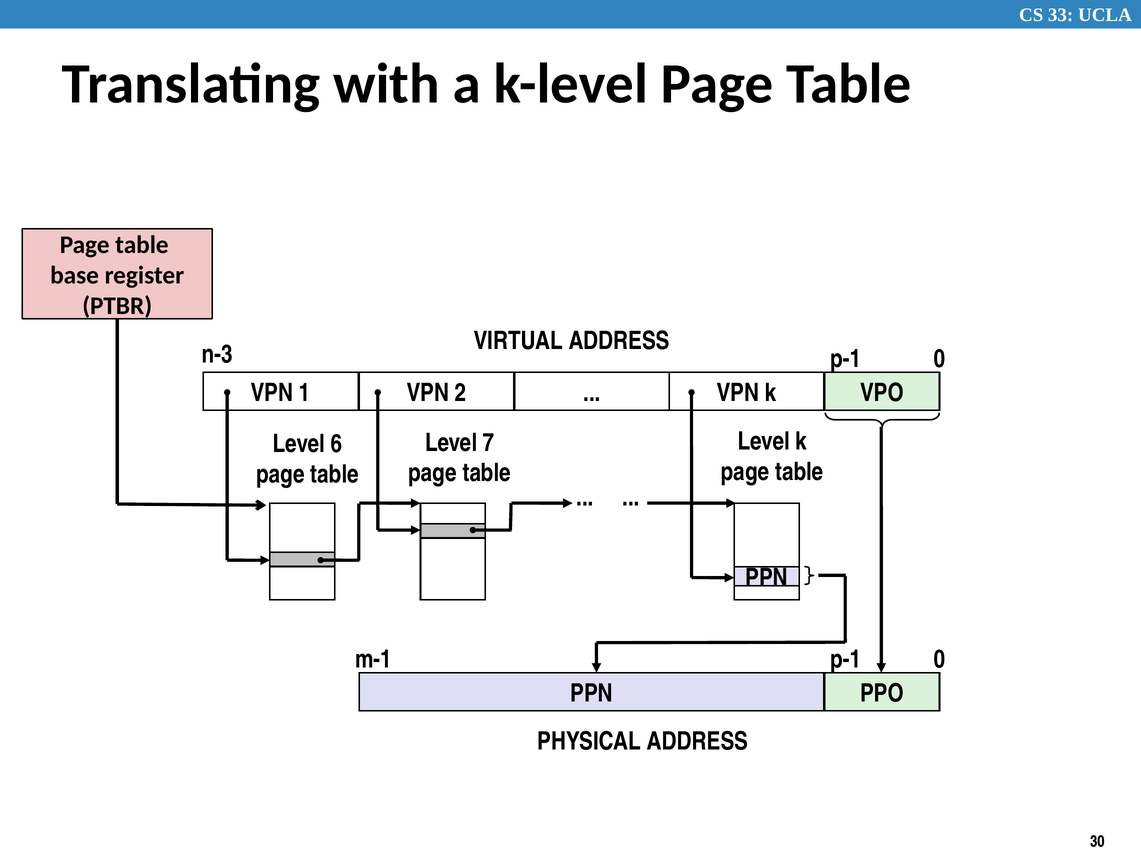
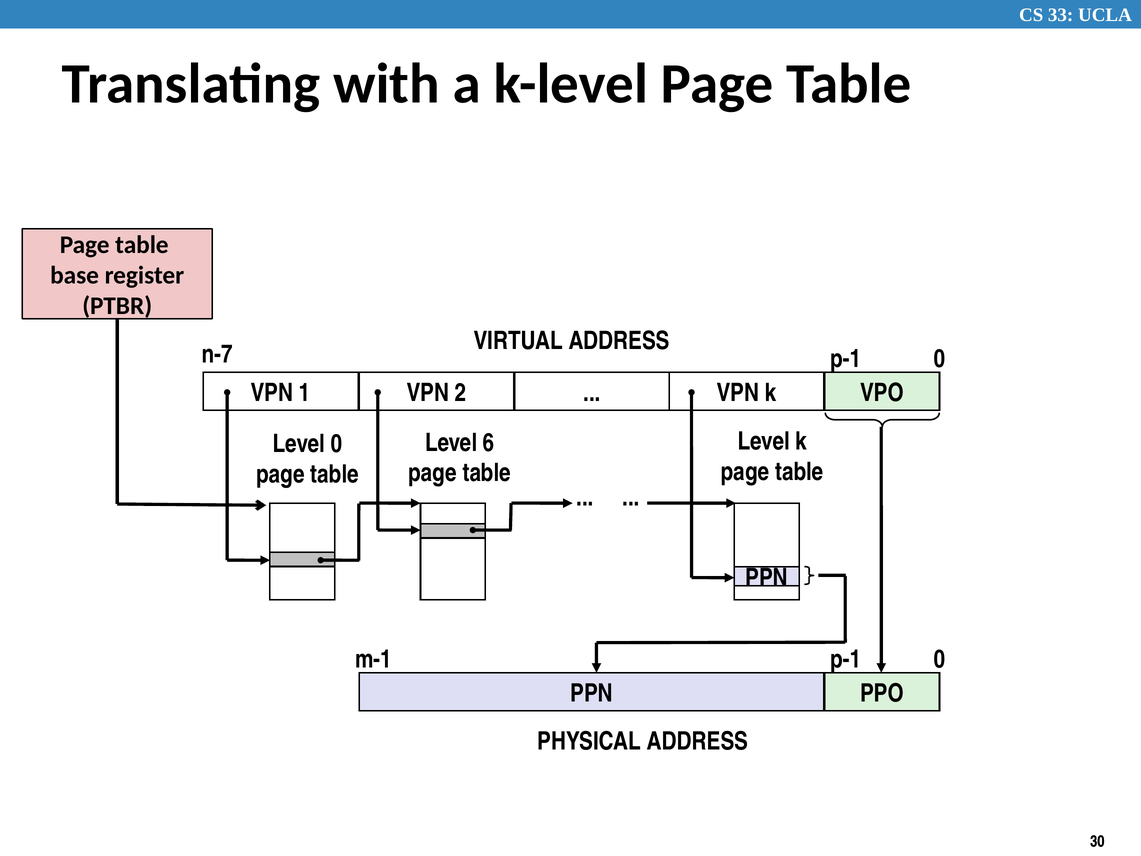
n-3: n-3 -> n-7
7: 7 -> 6
Level 6: 6 -> 0
